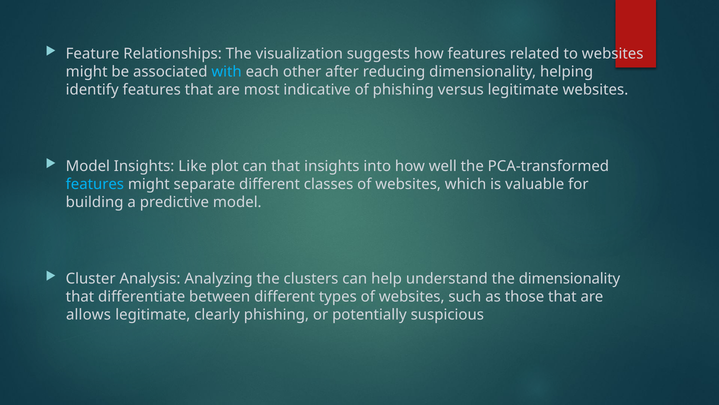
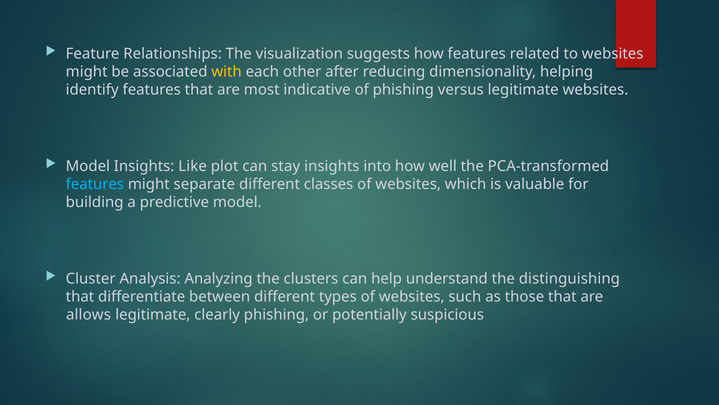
with colour: light blue -> yellow
can that: that -> stay
the dimensionality: dimensionality -> distinguishing
